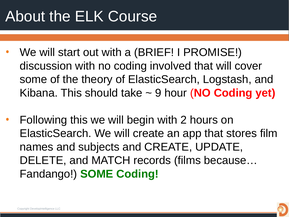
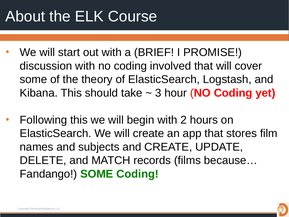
9: 9 -> 3
